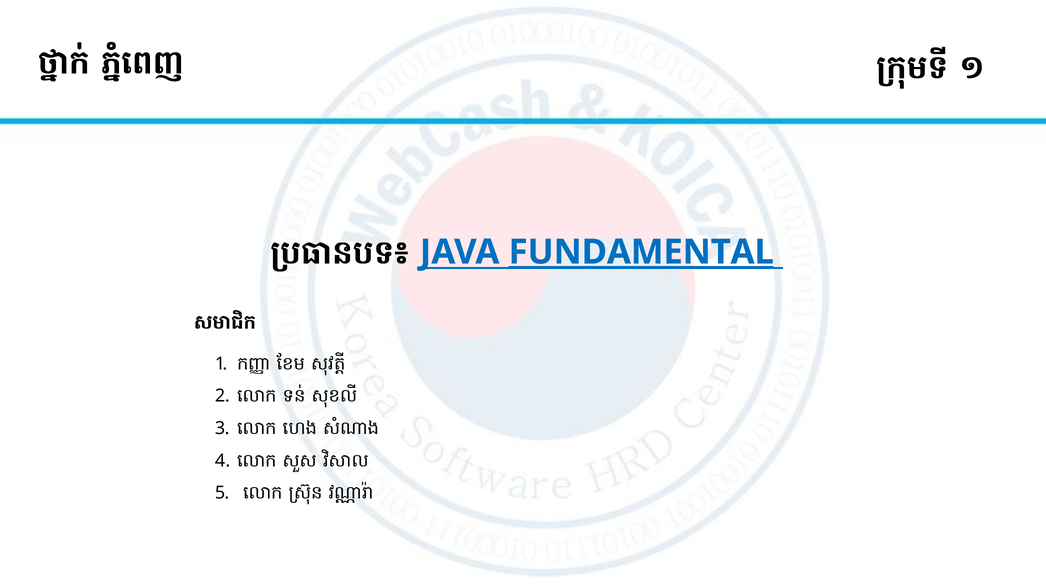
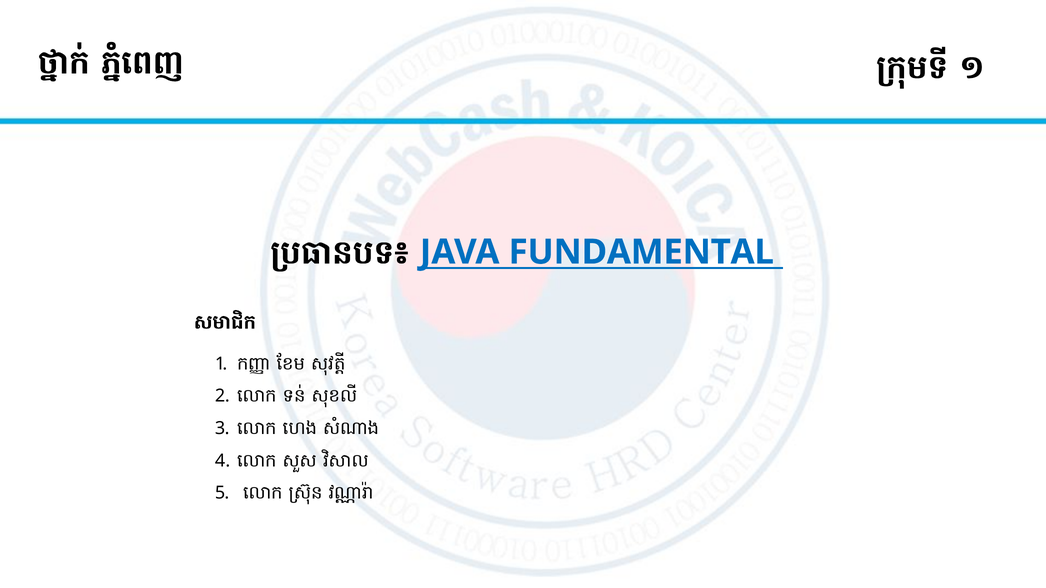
FUNDAMENTAL underline: present -> none
